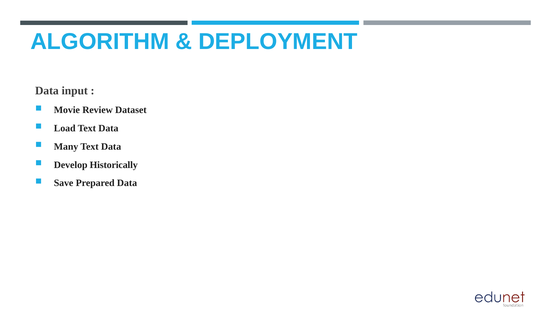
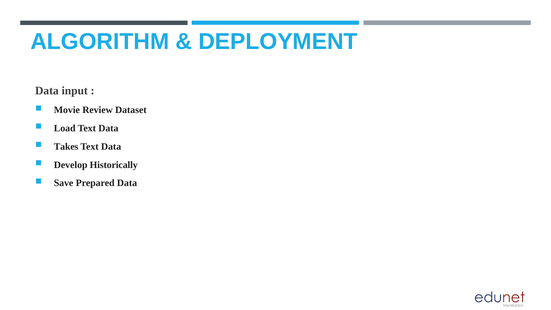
Many: Many -> Takes
